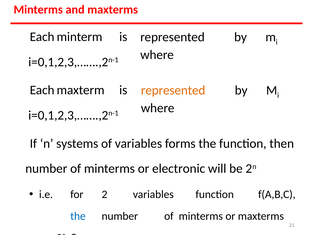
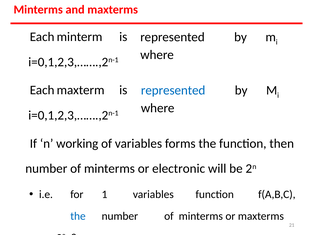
represented at (173, 90) colour: orange -> blue
systems: systems -> working
2: 2 -> 1
